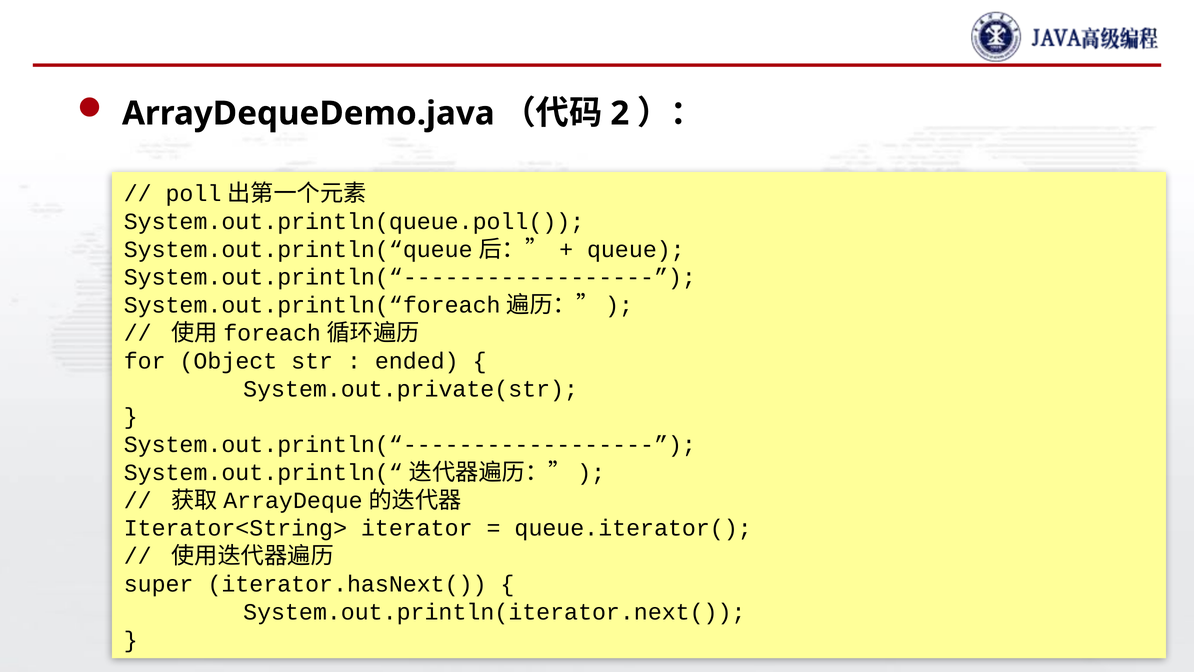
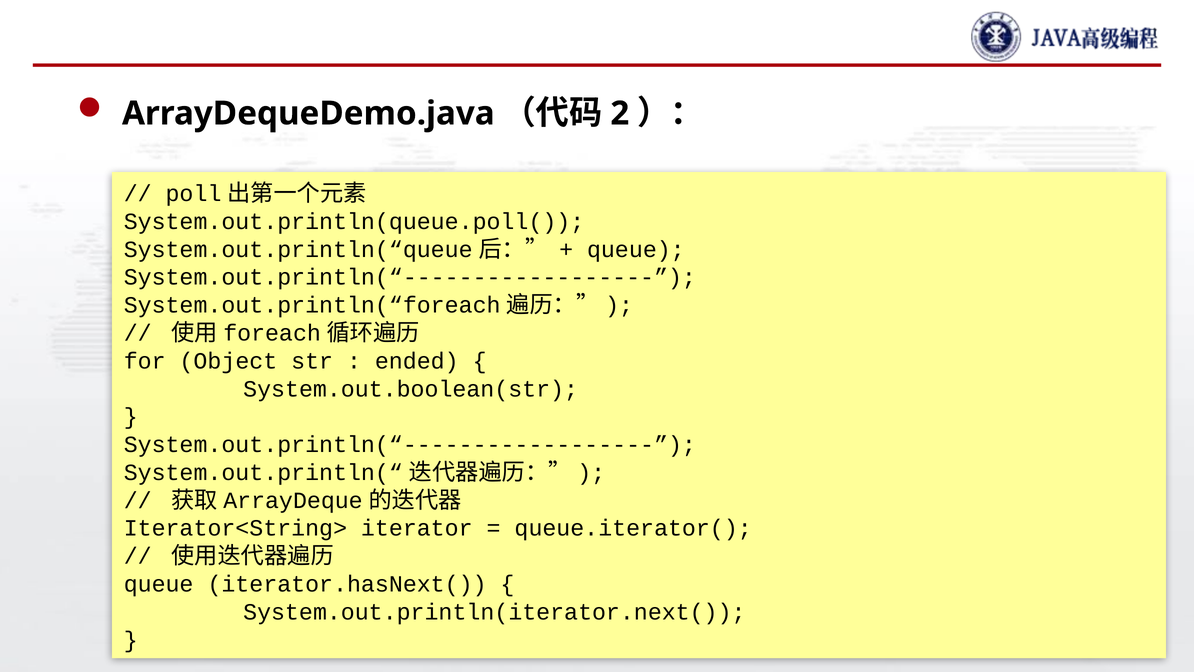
System.out.private(str: System.out.private(str -> System.out.boolean(str
super at (159, 584): super -> queue
